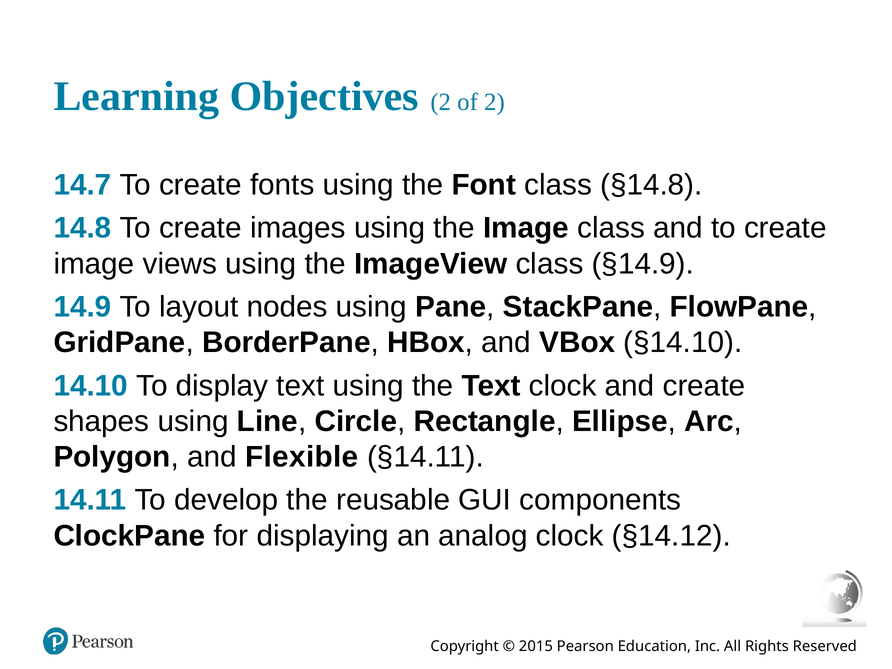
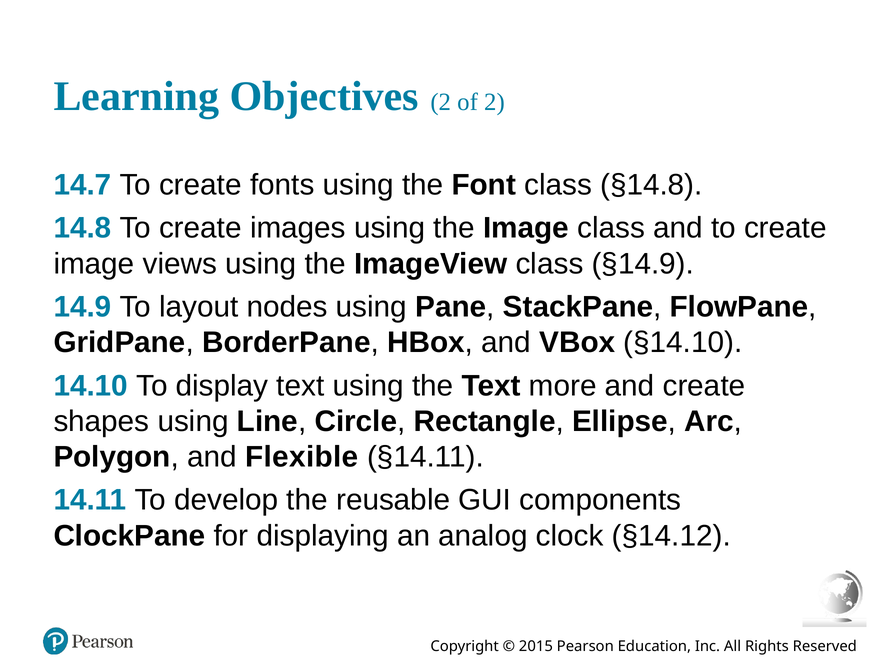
Text clock: clock -> more
